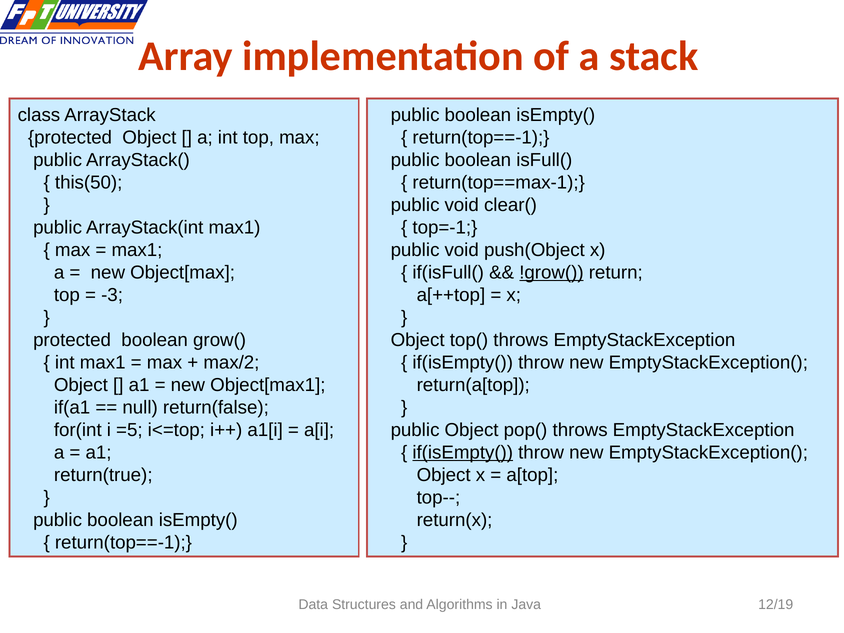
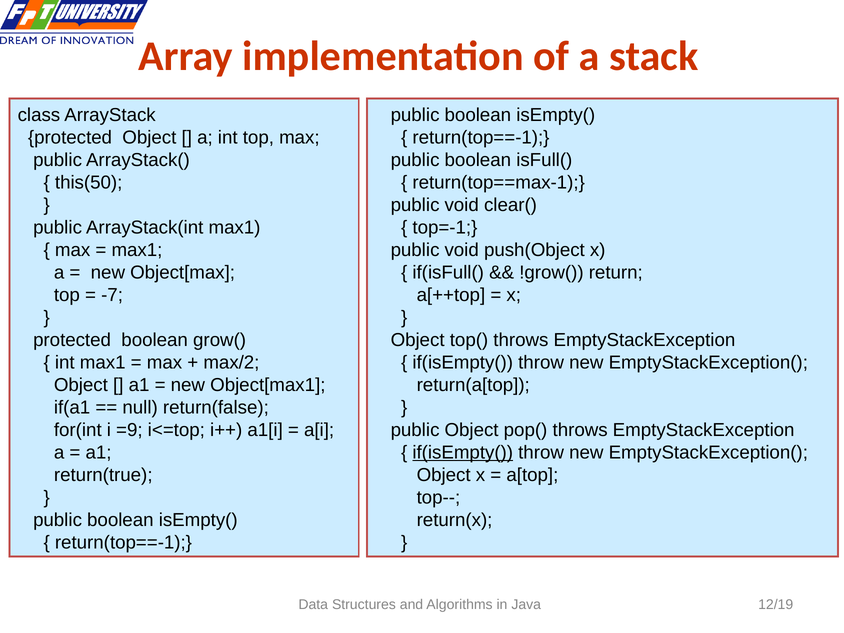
!grow( underline: present -> none
-3: -3 -> -7
=5: =5 -> =9
